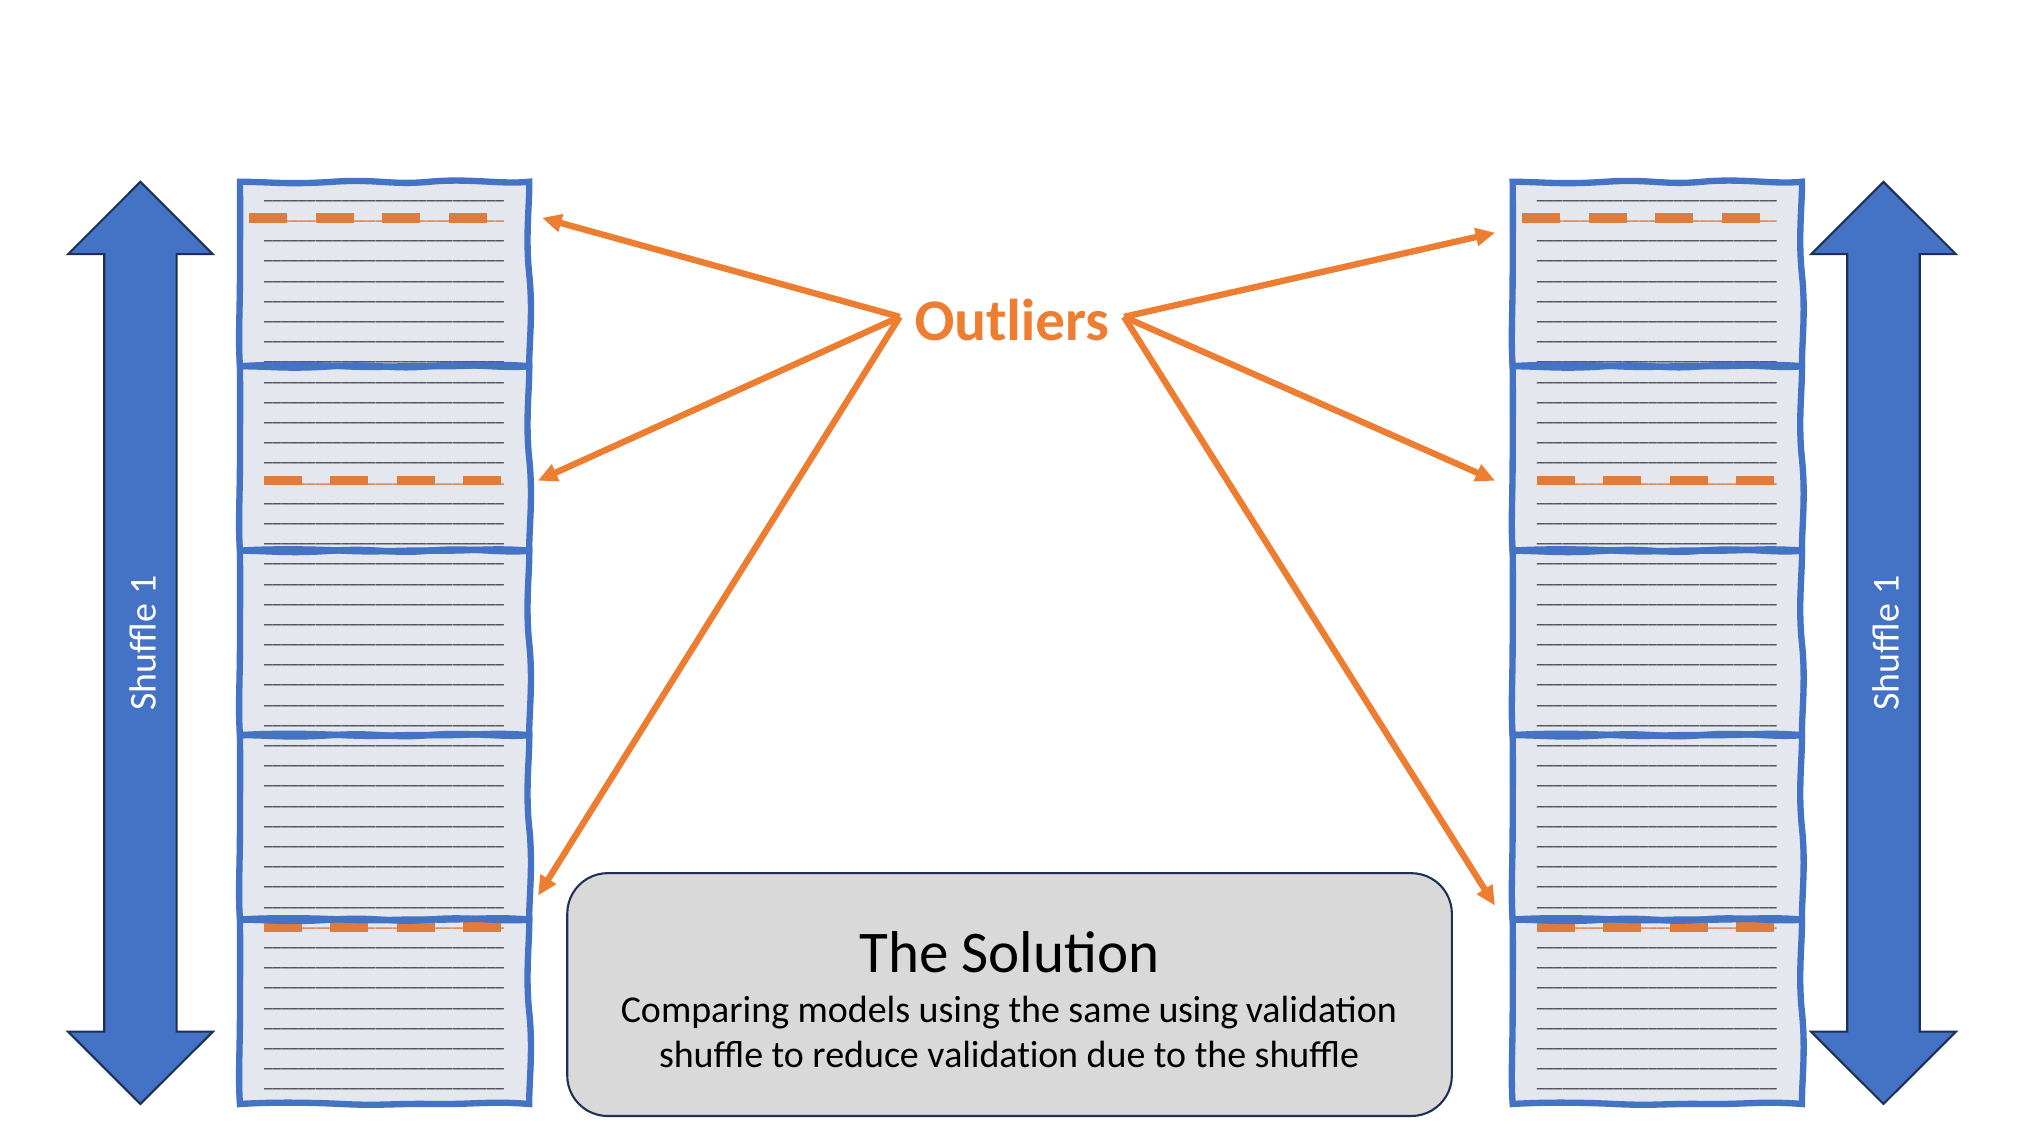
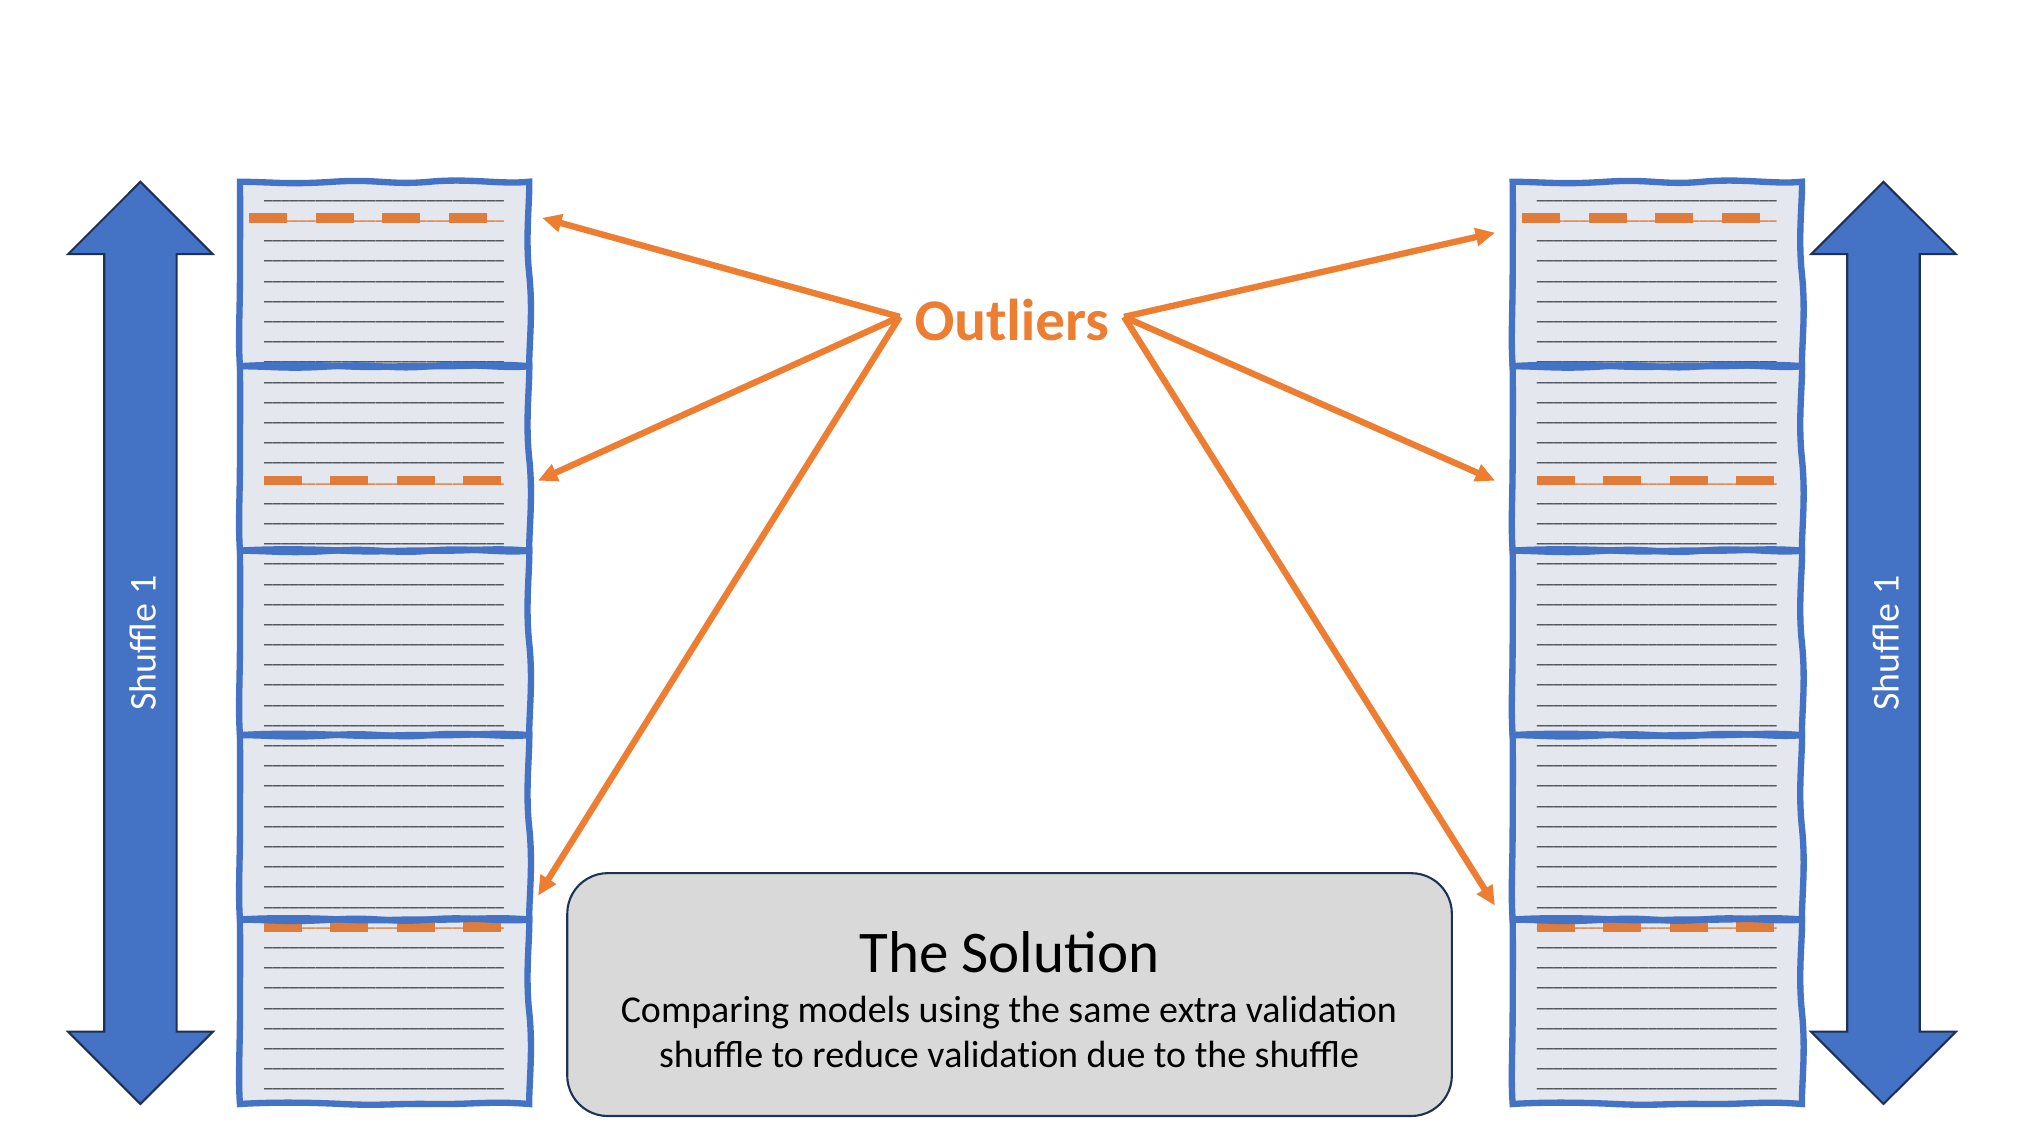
same using: using -> extra
